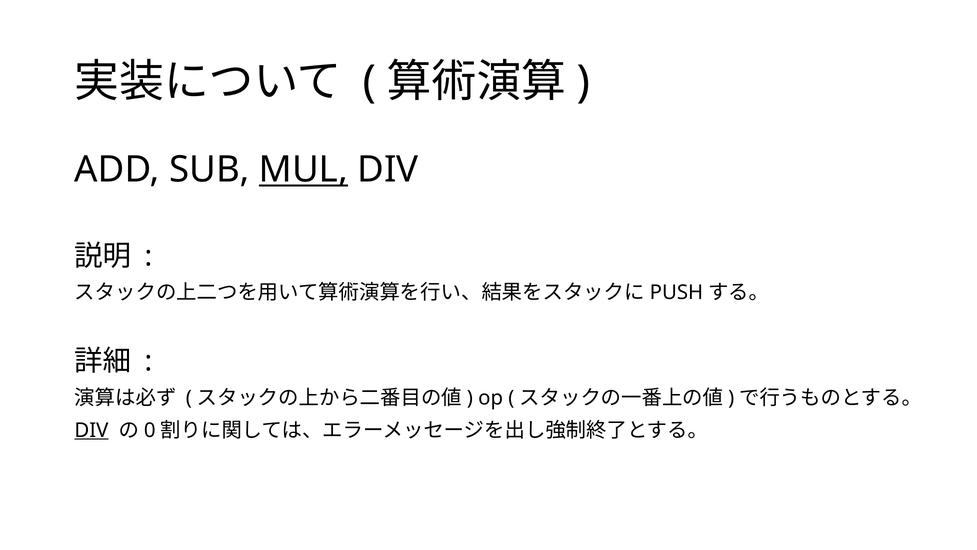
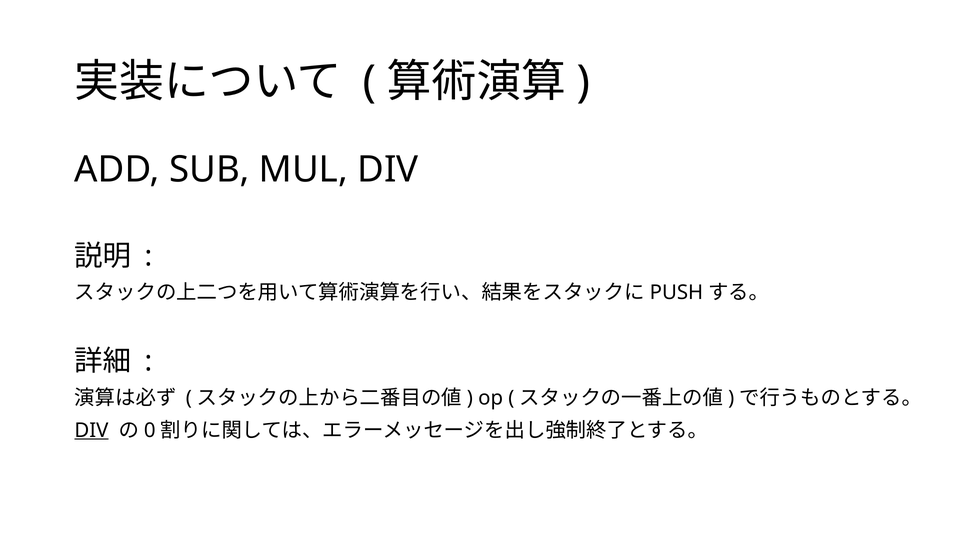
MUL underline: present -> none
